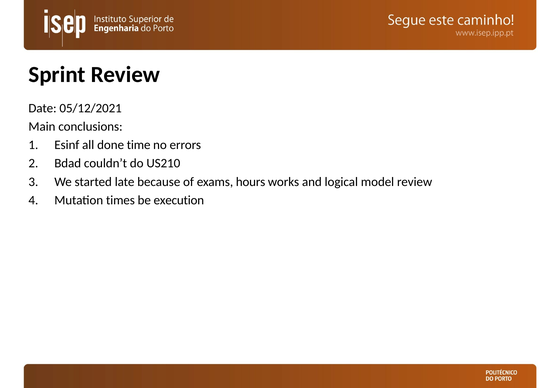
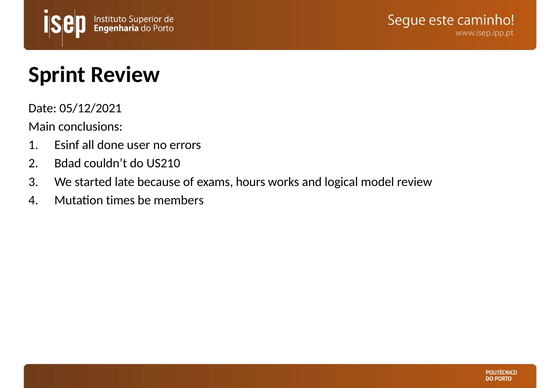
time: time -> user
execution: execution -> members
